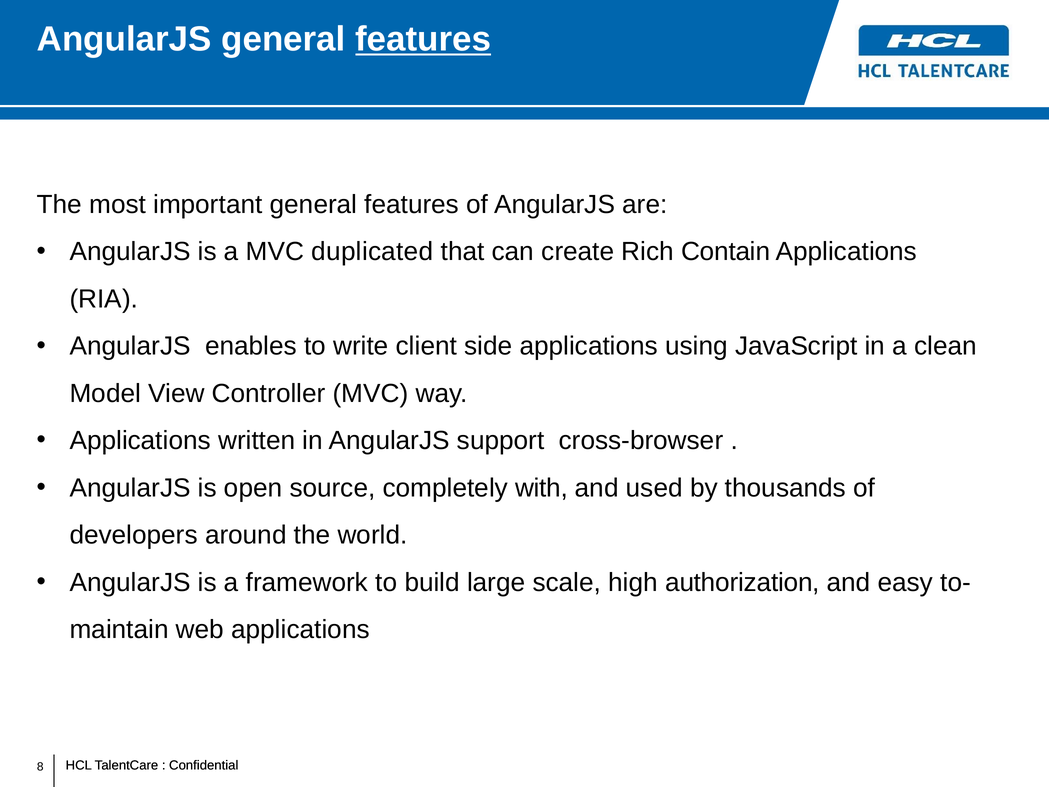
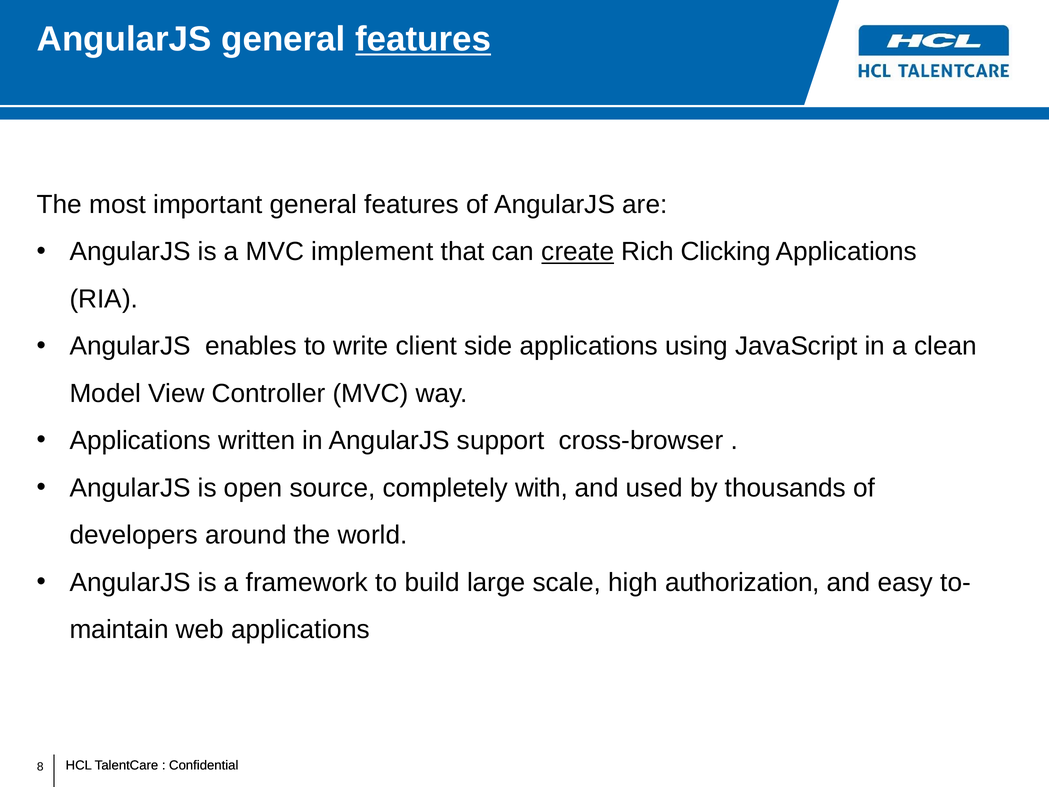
duplicated: duplicated -> implement
create underline: none -> present
Contain: Contain -> Clicking
